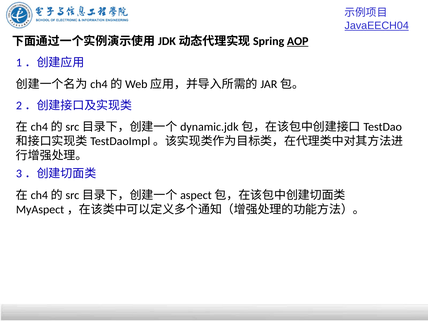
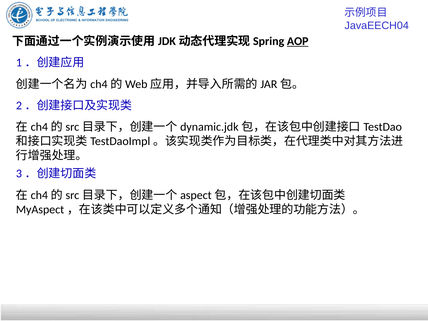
JavaEECH04 underline: present -> none
